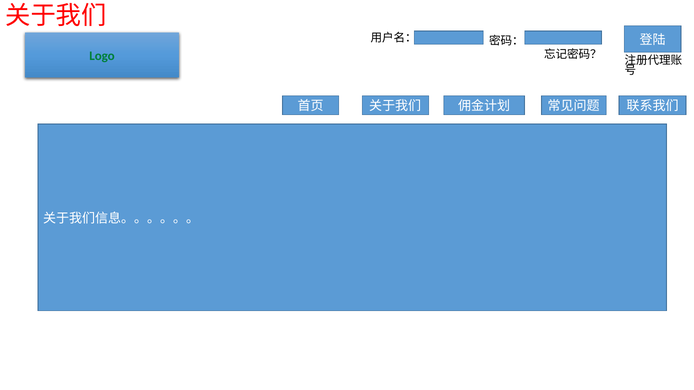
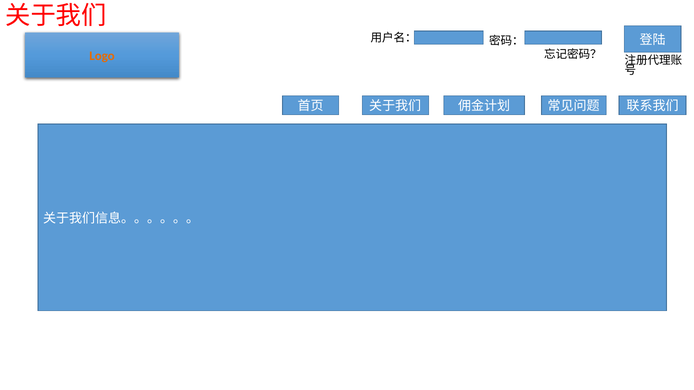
Logo colour: green -> orange
